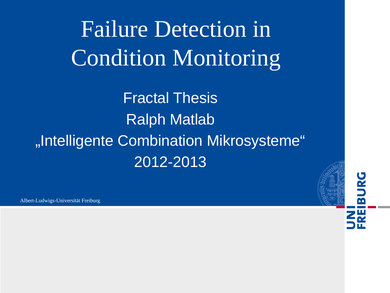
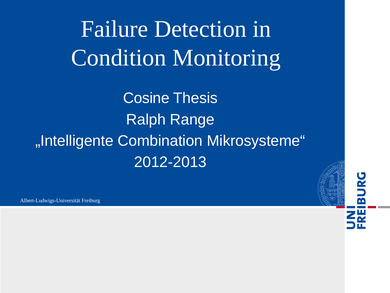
Fractal: Fractal -> Cosine
Matlab: Matlab -> Range
